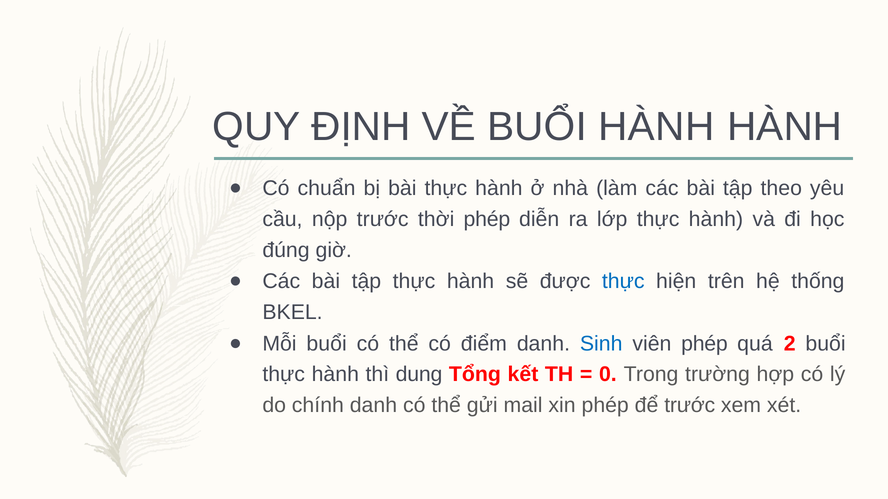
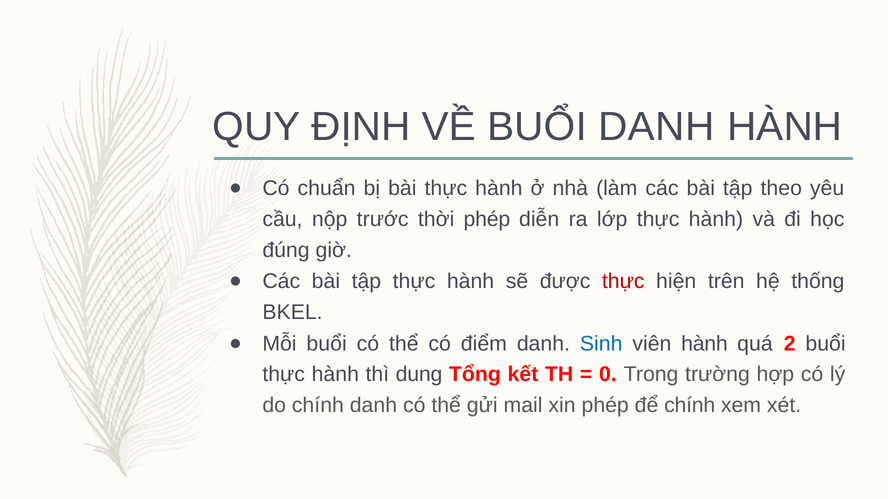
BUỔI HÀNH: HÀNH -> DANH
thực at (623, 282) colour: blue -> red
viên phép: phép -> hành
để trước: trước -> chính
